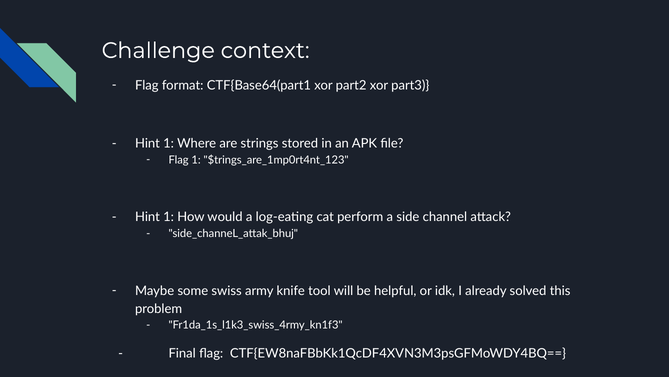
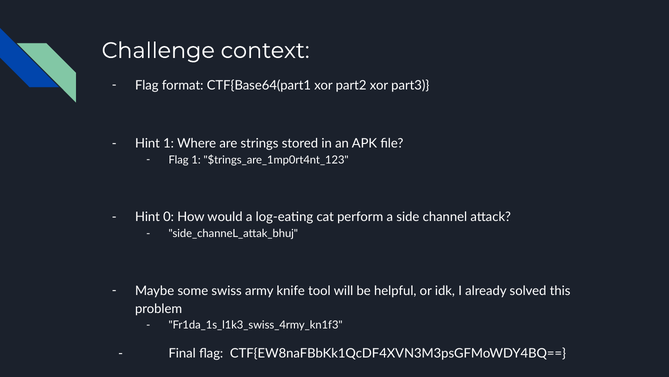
1 at (169, 217): 1 -> 0
